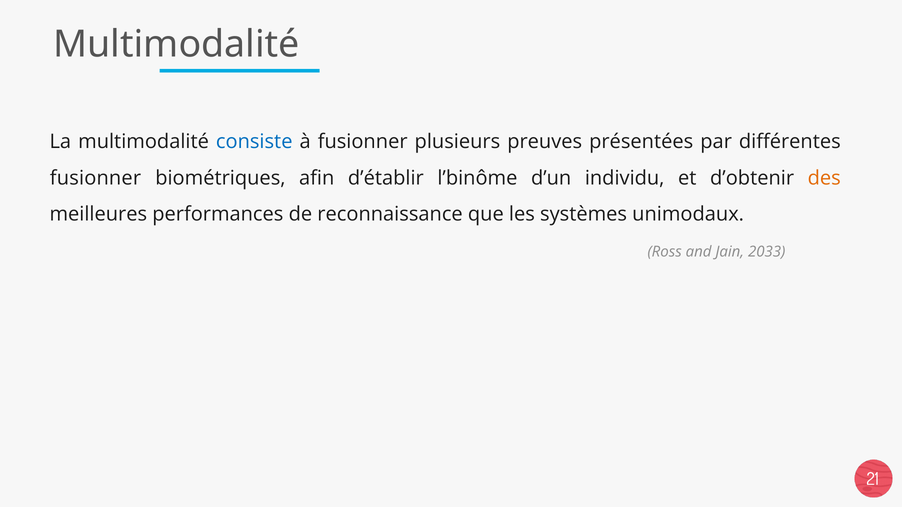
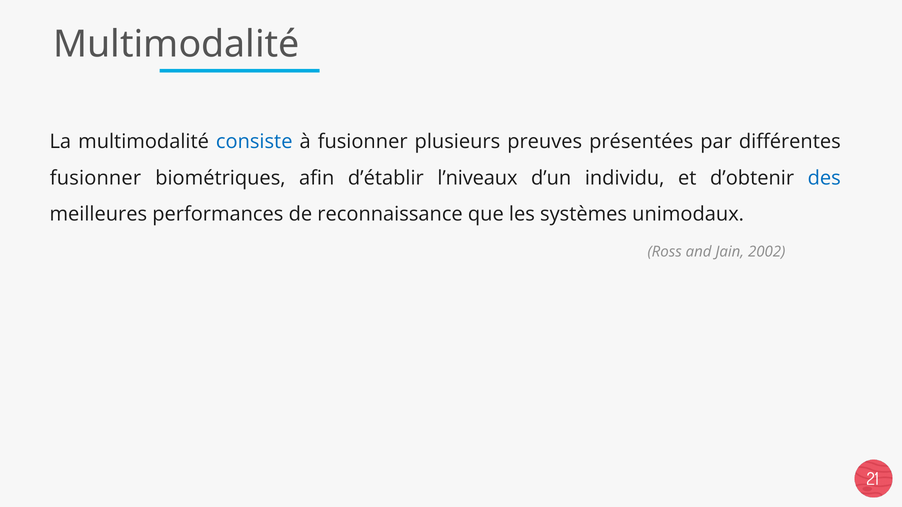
l’binôme: l’binôme -> l’niveaux
des colour: orange -> blue
2033: 2033 -> 2002
